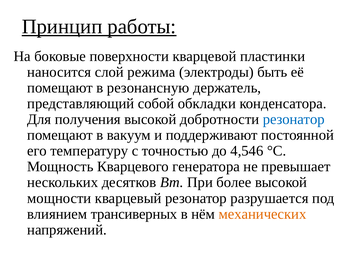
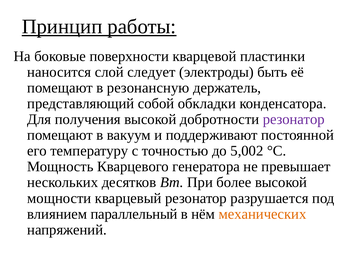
режима: режима -> следует
резонатор at (294, 119) colour: blue -> purple
4,546: 4,546 -> 5,002
трансиверных: трансиверных -> параллельный
